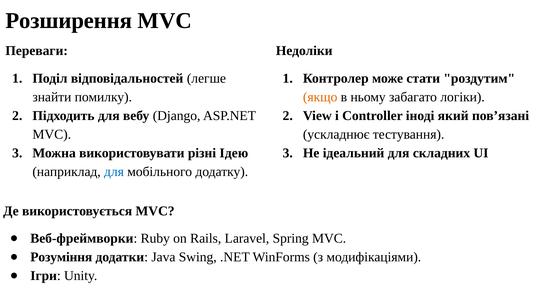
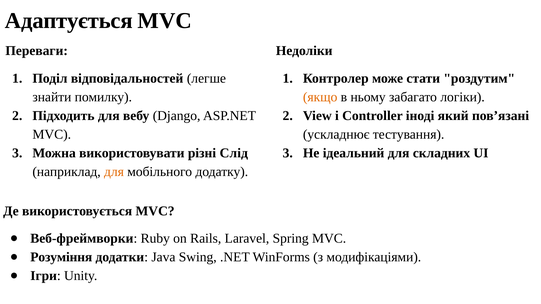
Розширення: Розширення -> Адаптується
Ідею: Ідею -> Слід
для at (114, 172) colour: blue -> orange
